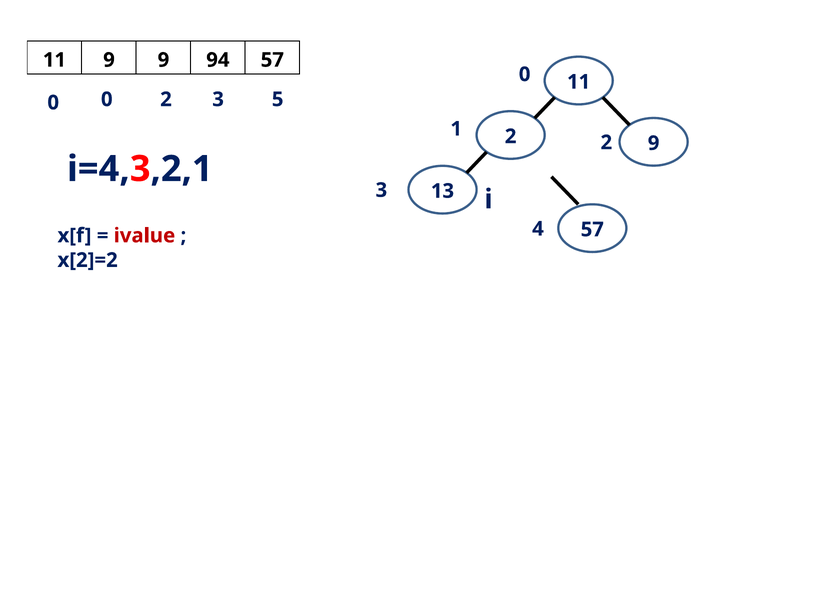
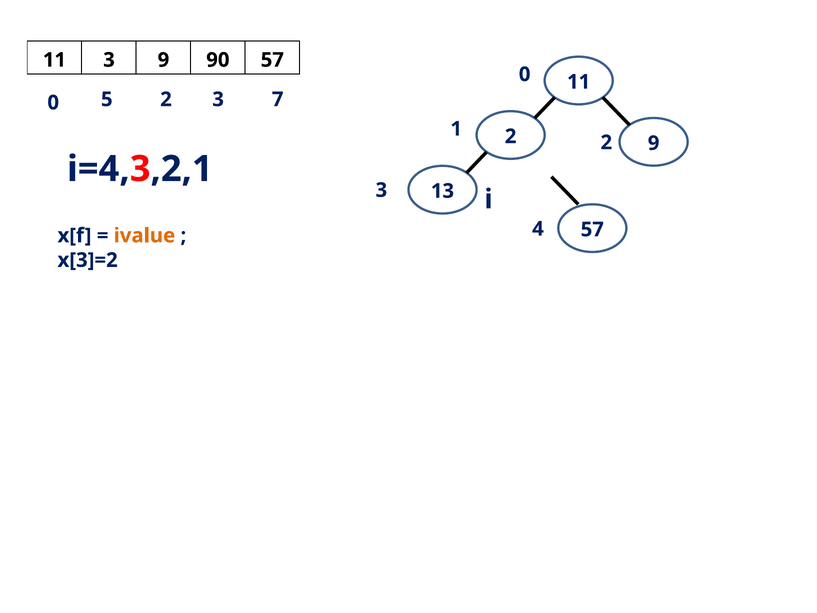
11 9: 9 -> 3
94: 94 -> 90
0 0: 0 -> 5
5: 5 -> 7
ivalue colour: red -> orange
x[2]=2: x[2]=2 -> x[3]=2
